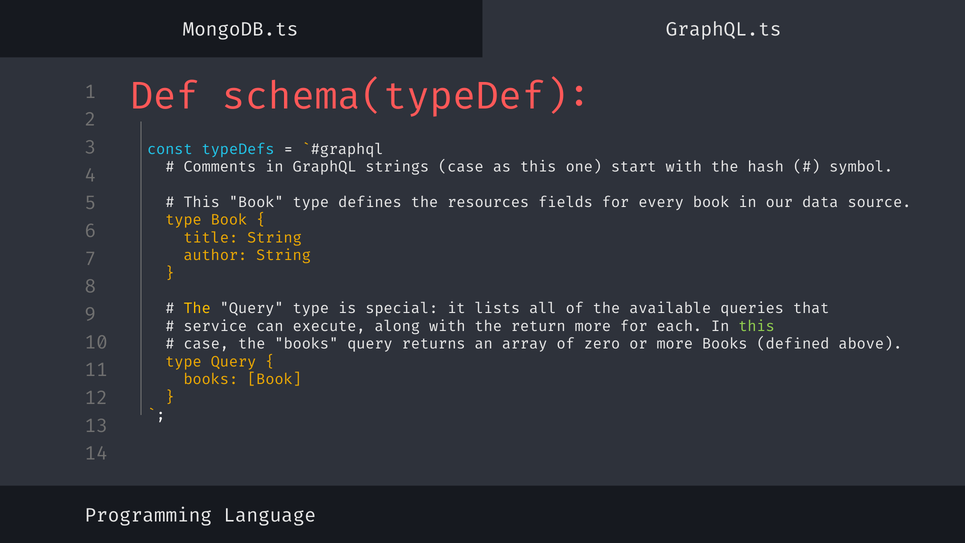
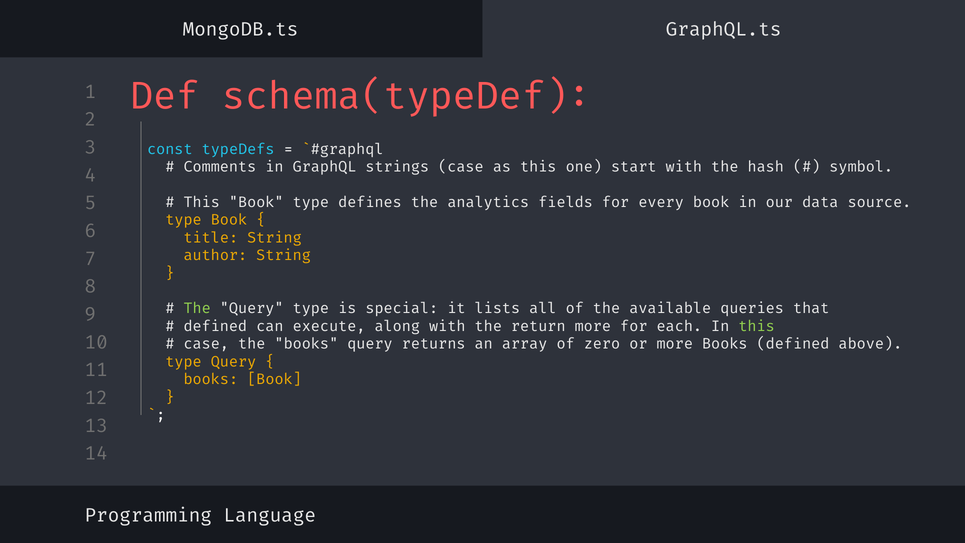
resources: resources -> analytics
The at (197, 308) colour: yellow -> light green
service at (215, 326): service -> defined
